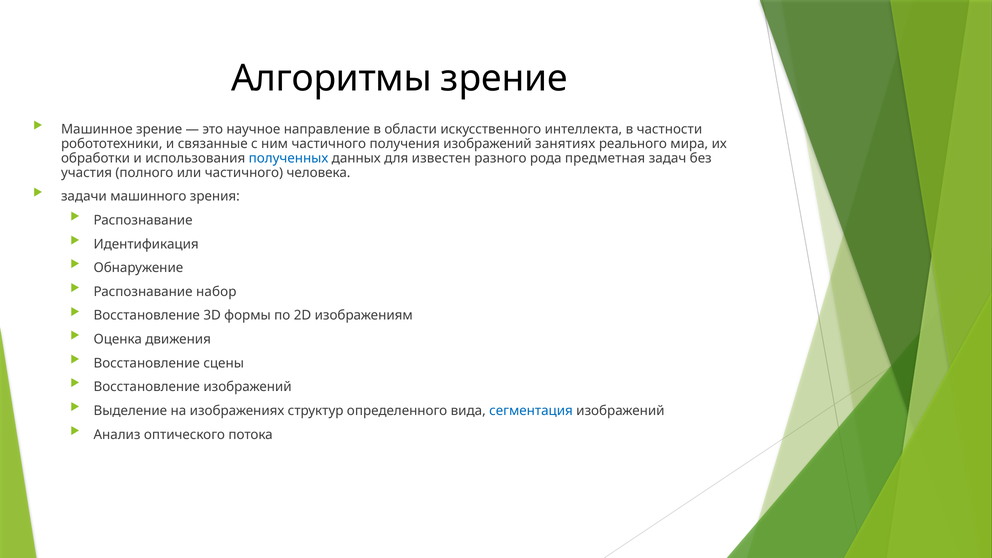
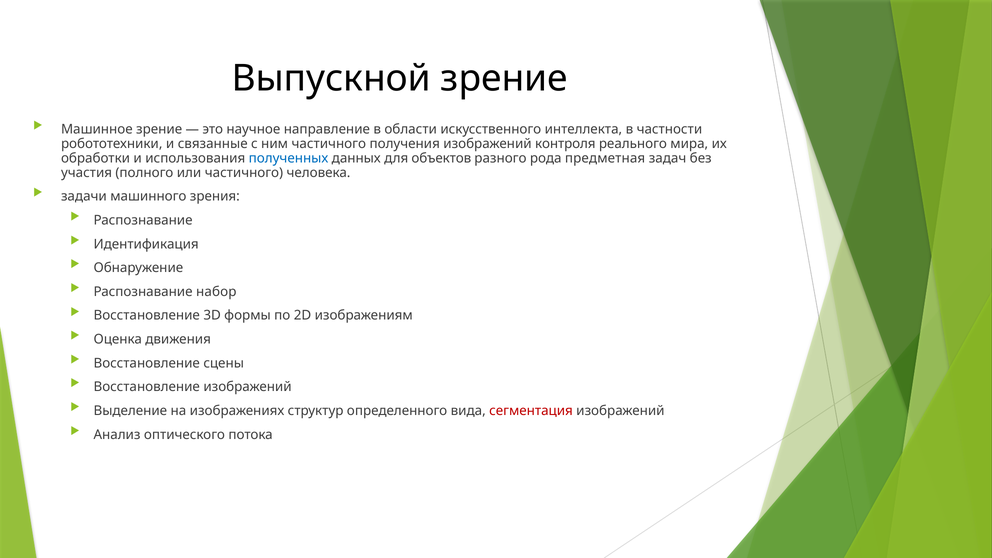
Алгоритмы: Алгоритмы -> Выпускной
занятиях: занятиях -> контроля
известен: известен -> объектов
сегментация colour: blue -> red
